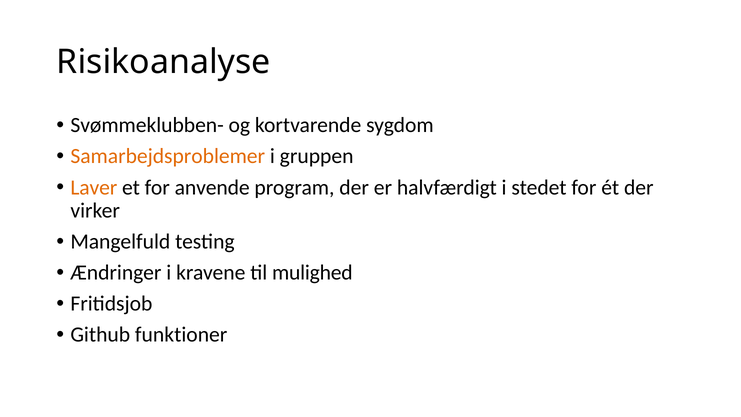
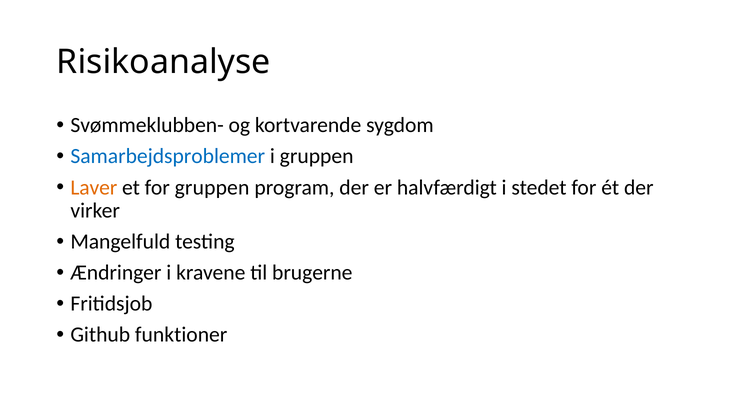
Samarbejdsproblemer colour: orange -> blue
for anvende: anvende -> gruppen
mulighed: mulighed -> brugerne
